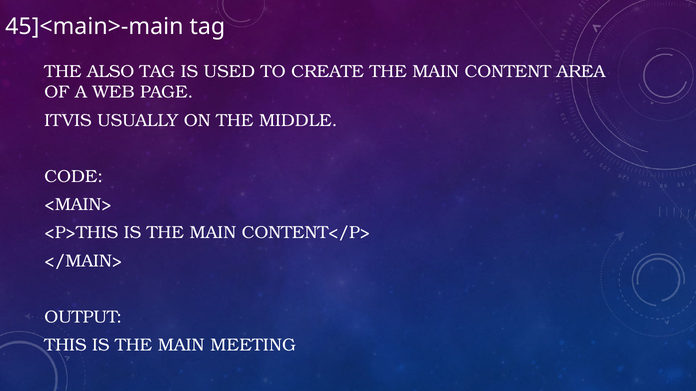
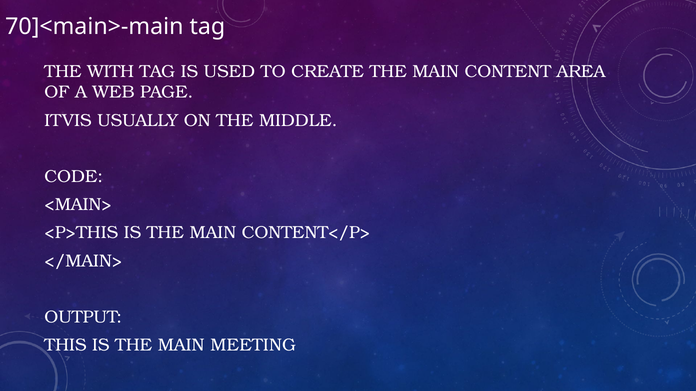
45]<main>-main: 45]<main>-main -> 70]<main>-main
ALSO: ALSO -> WITH
